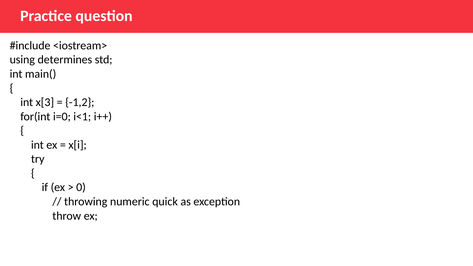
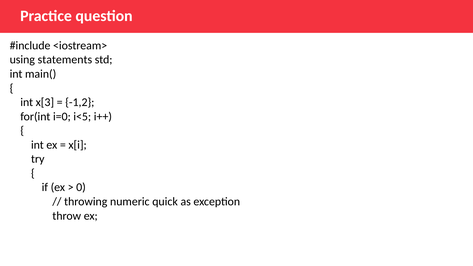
determines: determines -> statements
i<1: i<1 -> i<5
